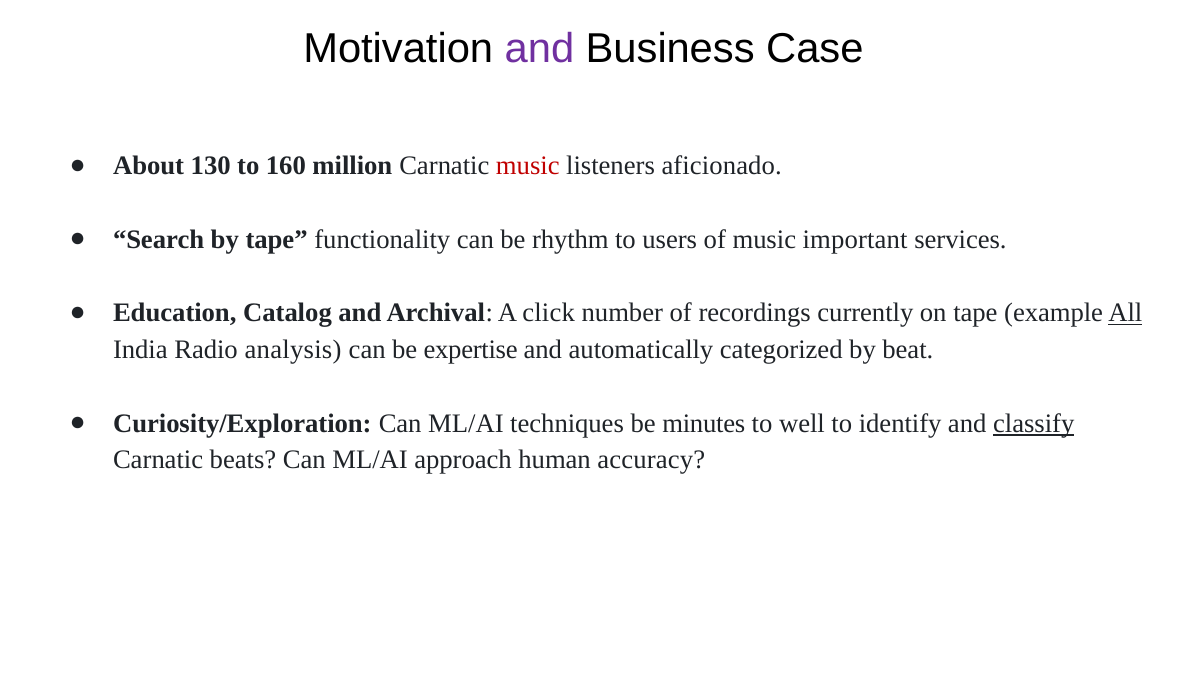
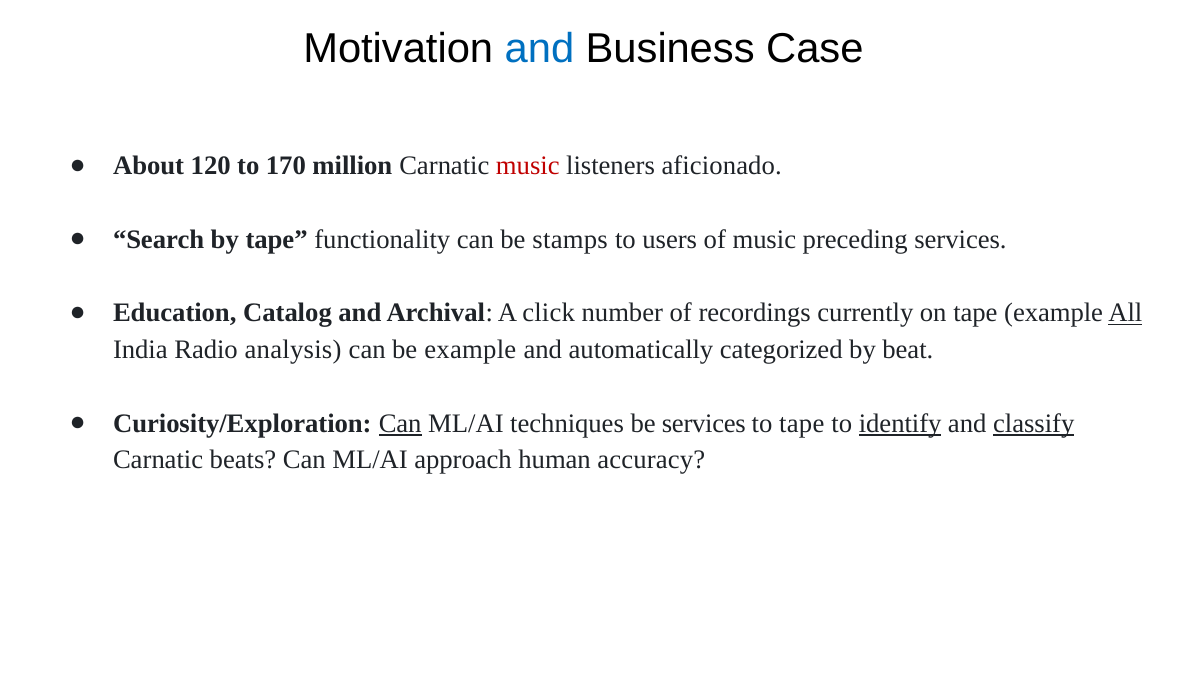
and at (539, 48) colour: purple -> blue
130: 130 -> 120
160: 160 -> 170
rhythm: rhythm -> stamps
important: important -> preceding
be expertise: expertise -> example
Can at (400, 423) underline: none -> present
be minutes: minutes -> services
to well: well -> tape
identify underline: none -> present
